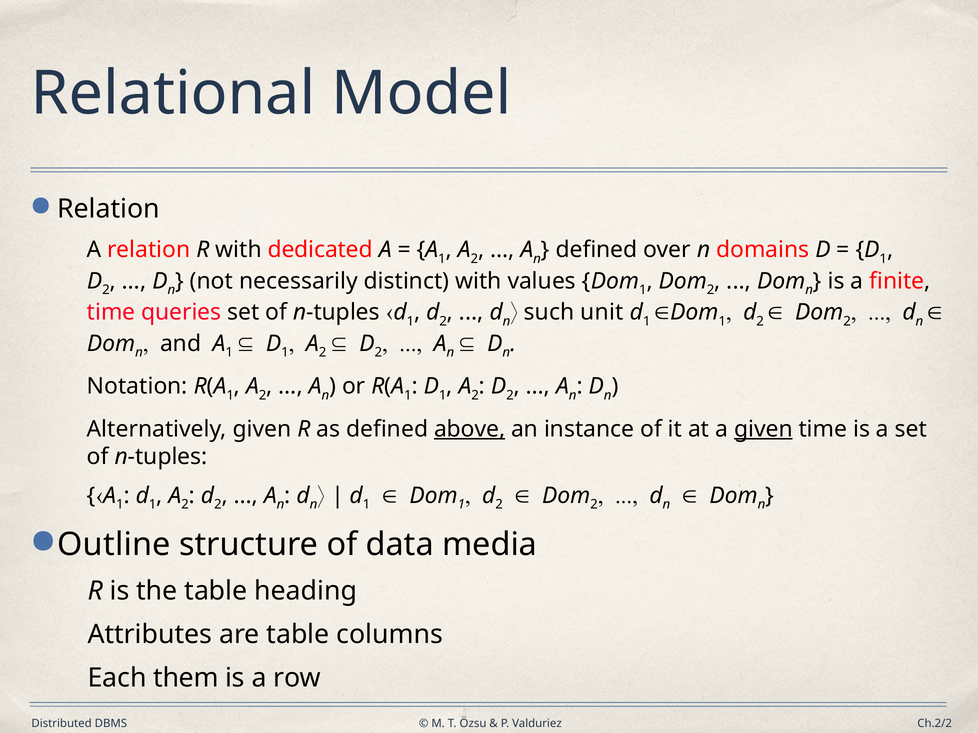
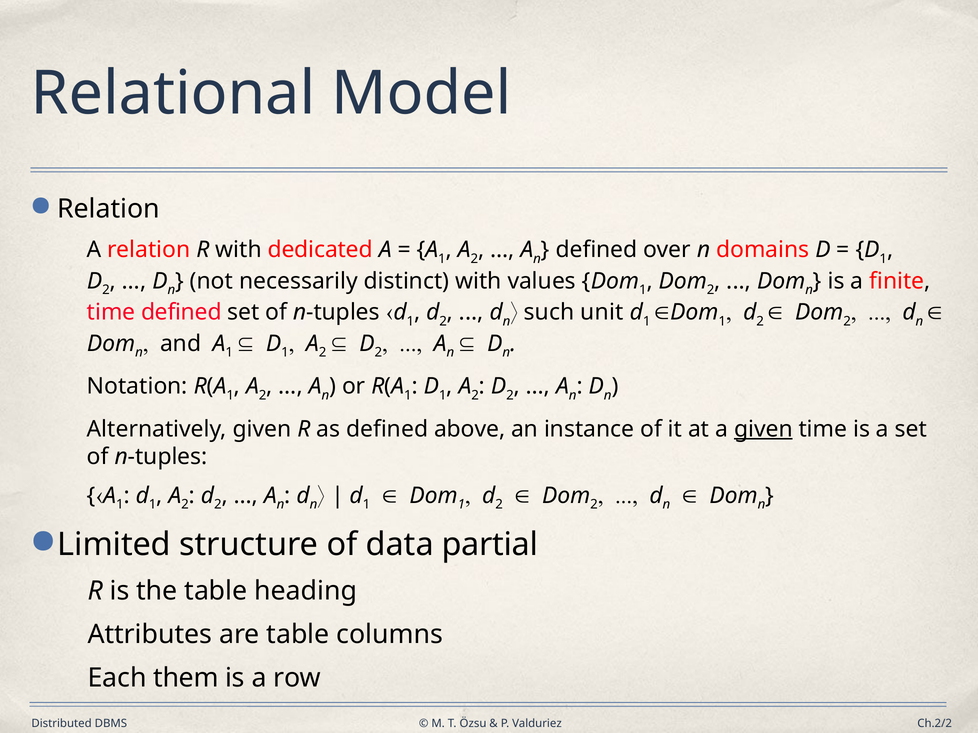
time queries: queries -> defined
above underline: present -> none
Outline: Outline -> Limited
media: media -> partial
